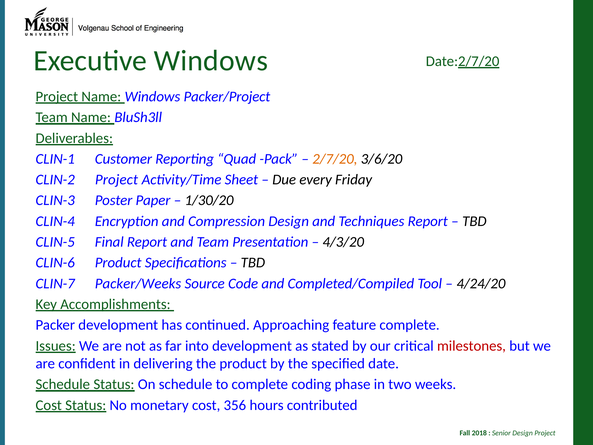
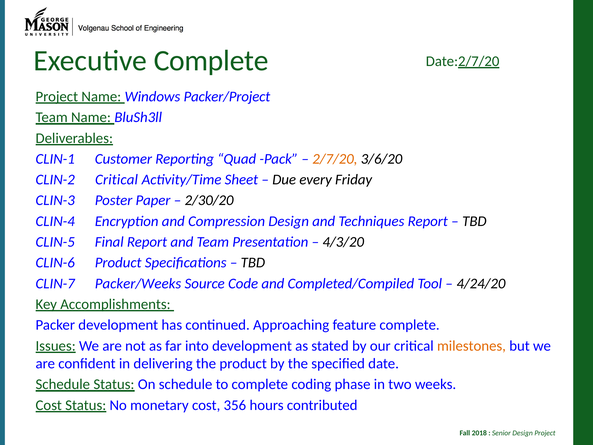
Executive Windows: Windows -> Complete
CLIN-2 Project: Project -> Critical
1/30/20: 1/30/20 -> 2/30/20
milestones colour: red -> orange
